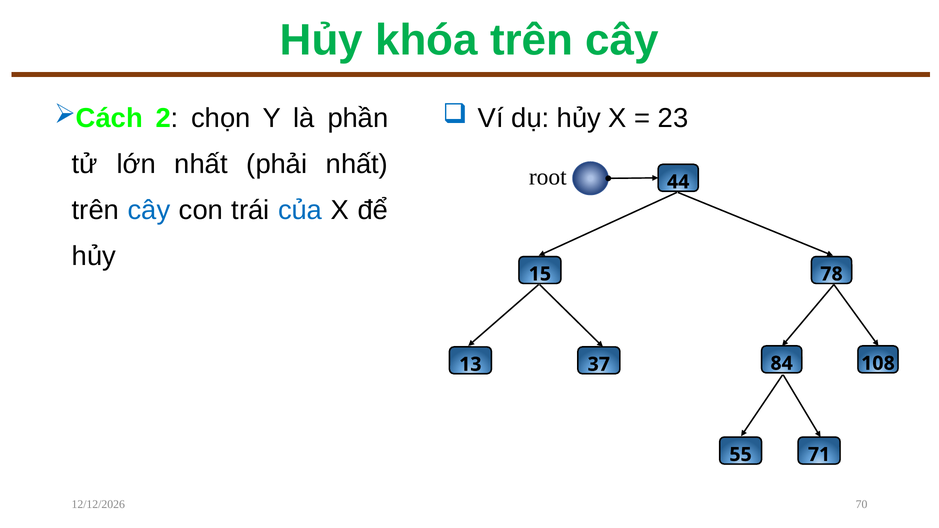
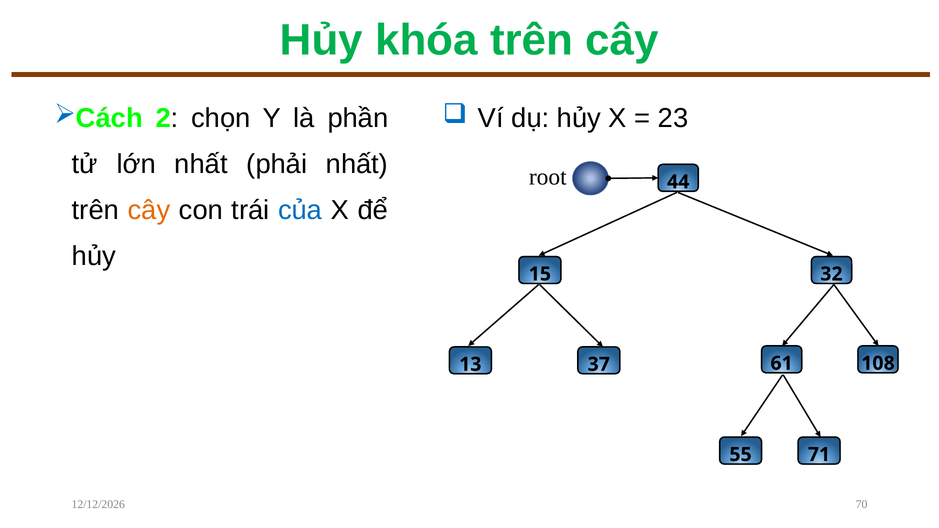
cây at (149, 210) colour: blue -> orange
78: 78 -> 32
84: 84 -> 61
